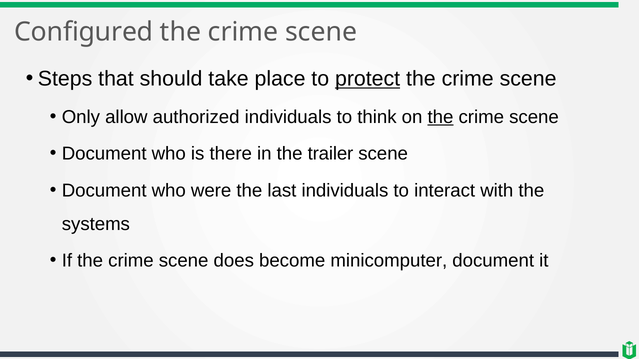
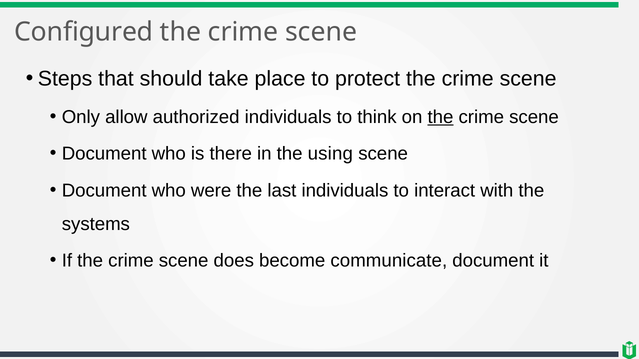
protect underline: present -> none
trailer: trailer -> using
minicomputer: minicomputer -> communicate
